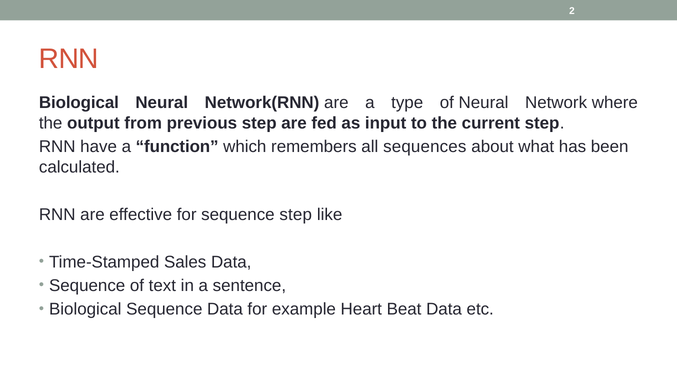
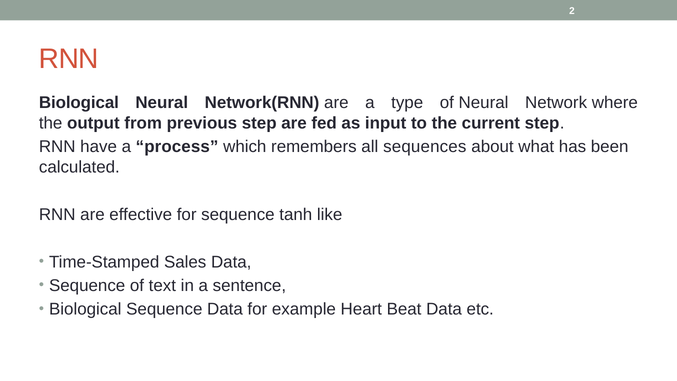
function: function -> process
sequence step: step -> tanh
